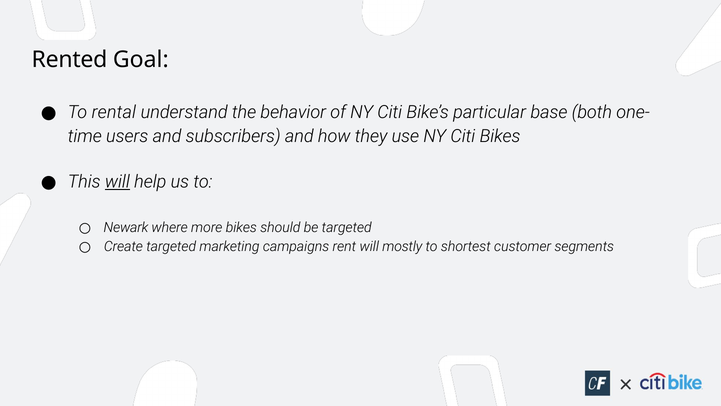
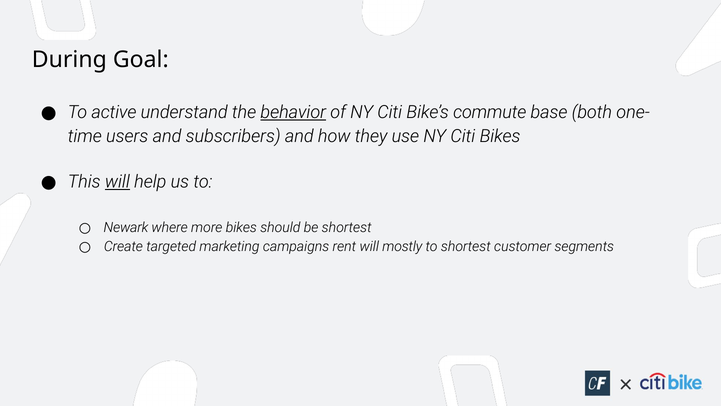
Rented: Rented -> During
rental: rental -> active
behavior underline: none -> present
particular: particular -> commute
be targeted: targeted -> shortest
